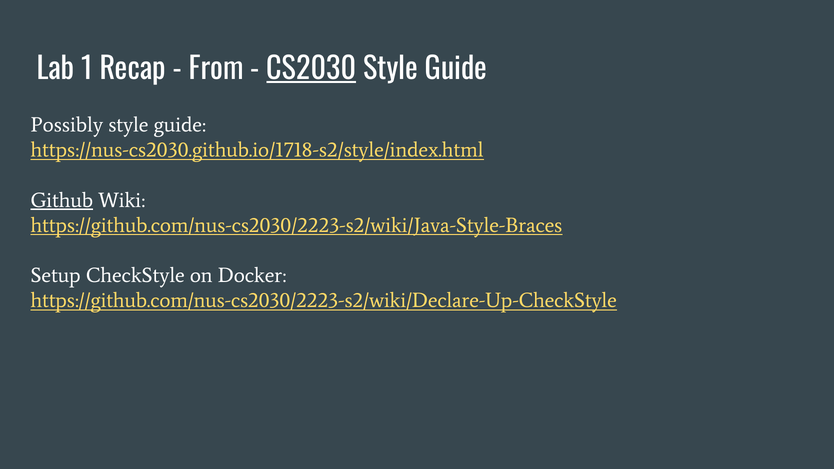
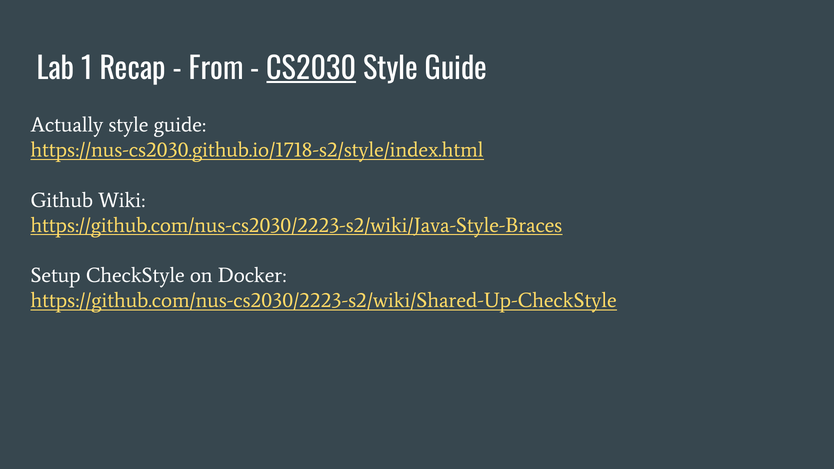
Possibly: Possibly -> Actually
Github underline: present -> none
https://github.com/nus-cs2030/2223-s2/wiki/Declare-Up-CheckStyle: https://github.com/nus-cs2030/2223-s2/wiki/Declare-Up-CheckStyle -> https://github.com/nus-cs2030/2223-s2/wiki/Shared-Up-CheckStyle
